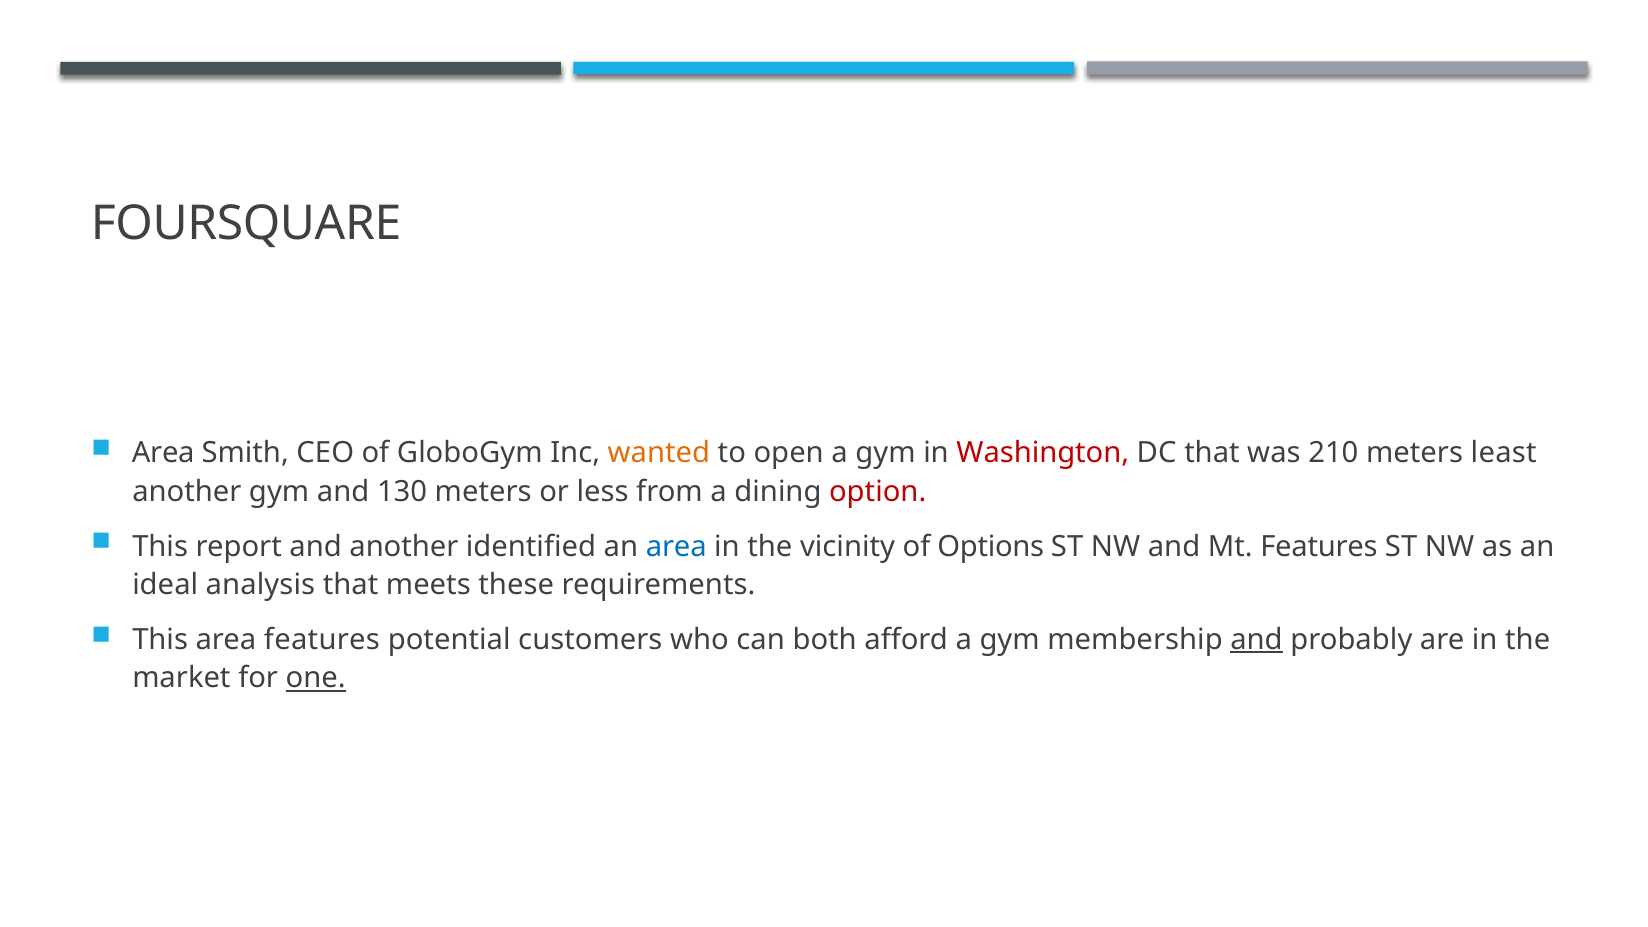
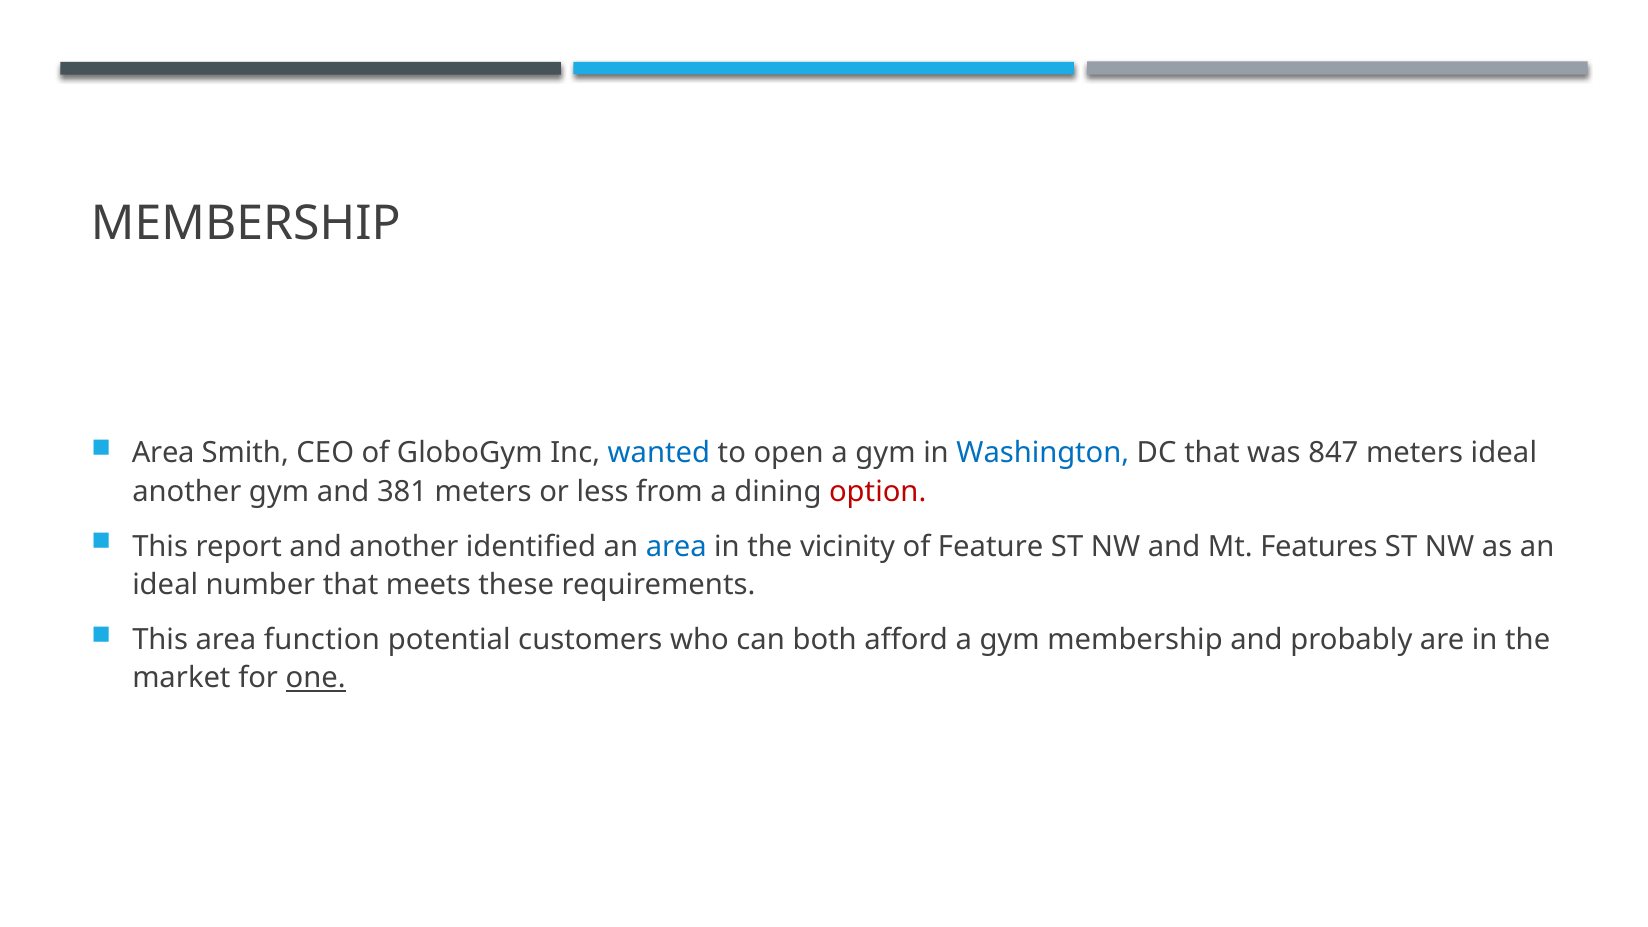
FOURSQUARE at (246, 224): FOURSQUARE -> MEMBERSHIP
wanted colour: orange -> blue
Washington colour: red -> blue
210: 210 -> 847
meters least: least -> ideal
130: 130 -> 381
Options: Options -> Feature
analysis: analysis -> number
area features: features -> function
and at (1257, 640) underline: present -> none
